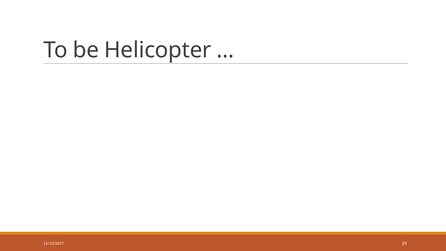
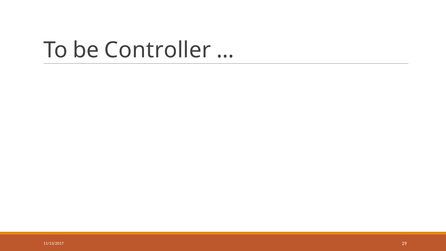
Helicopter: Helicopter -> Controller
